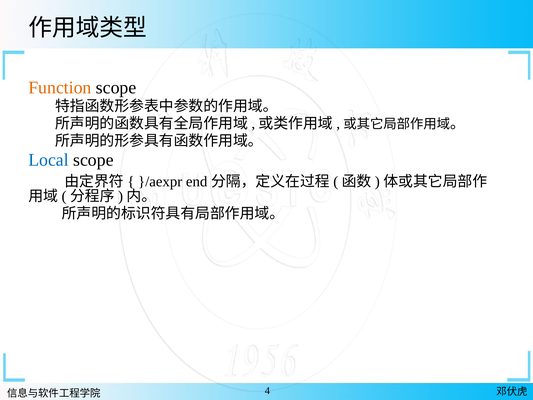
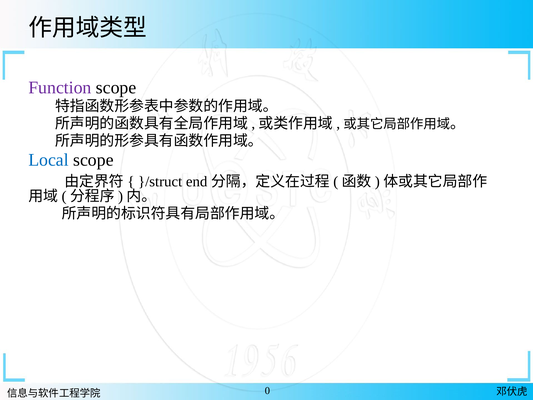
Function colour: orange -> purple
}/aexpr: }/aexpr -> }/struct
4: 4 -> 0
